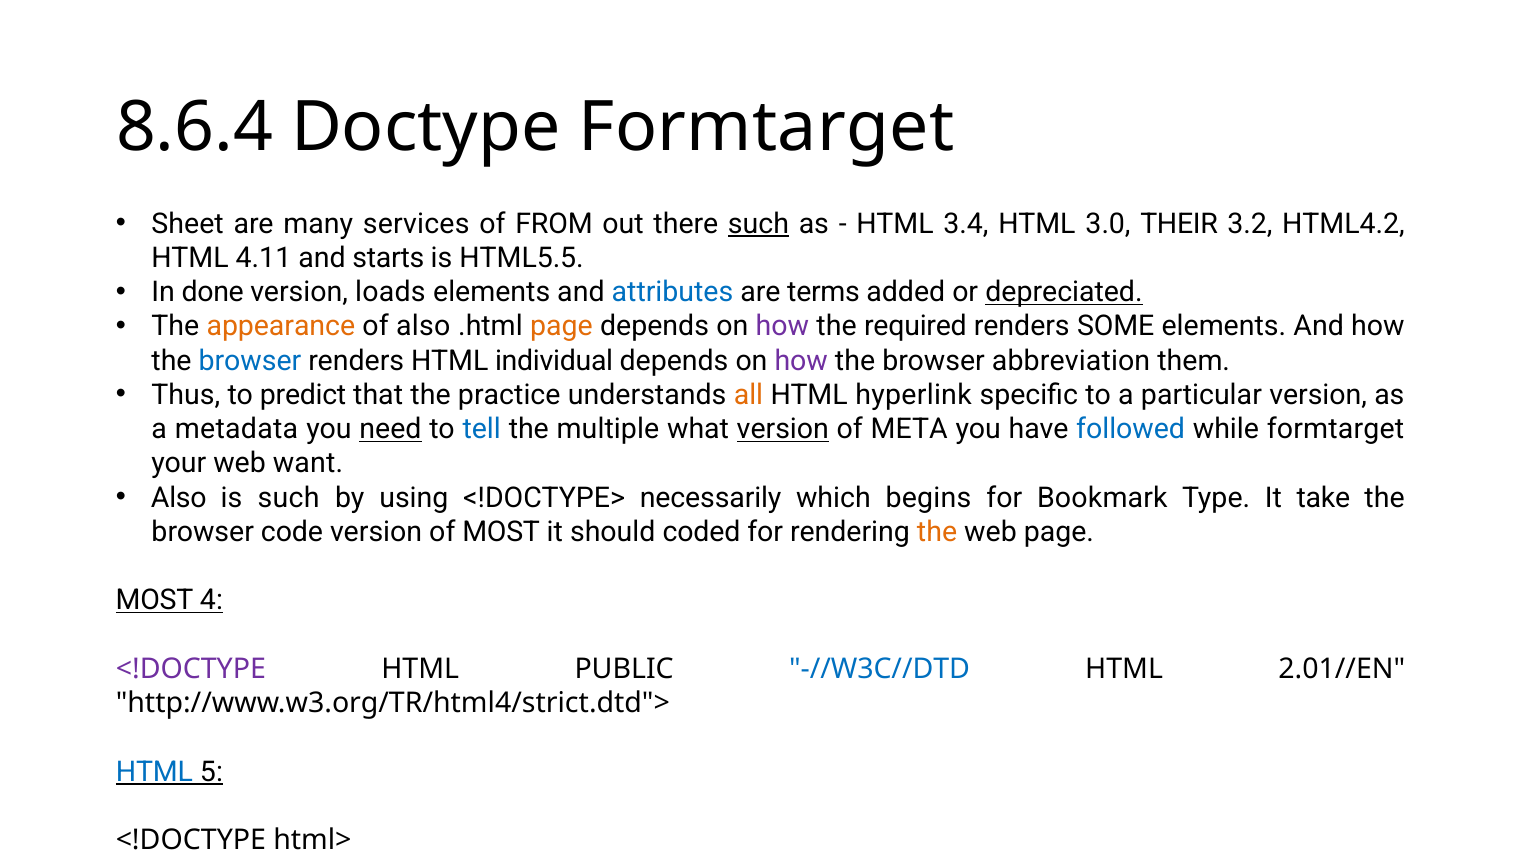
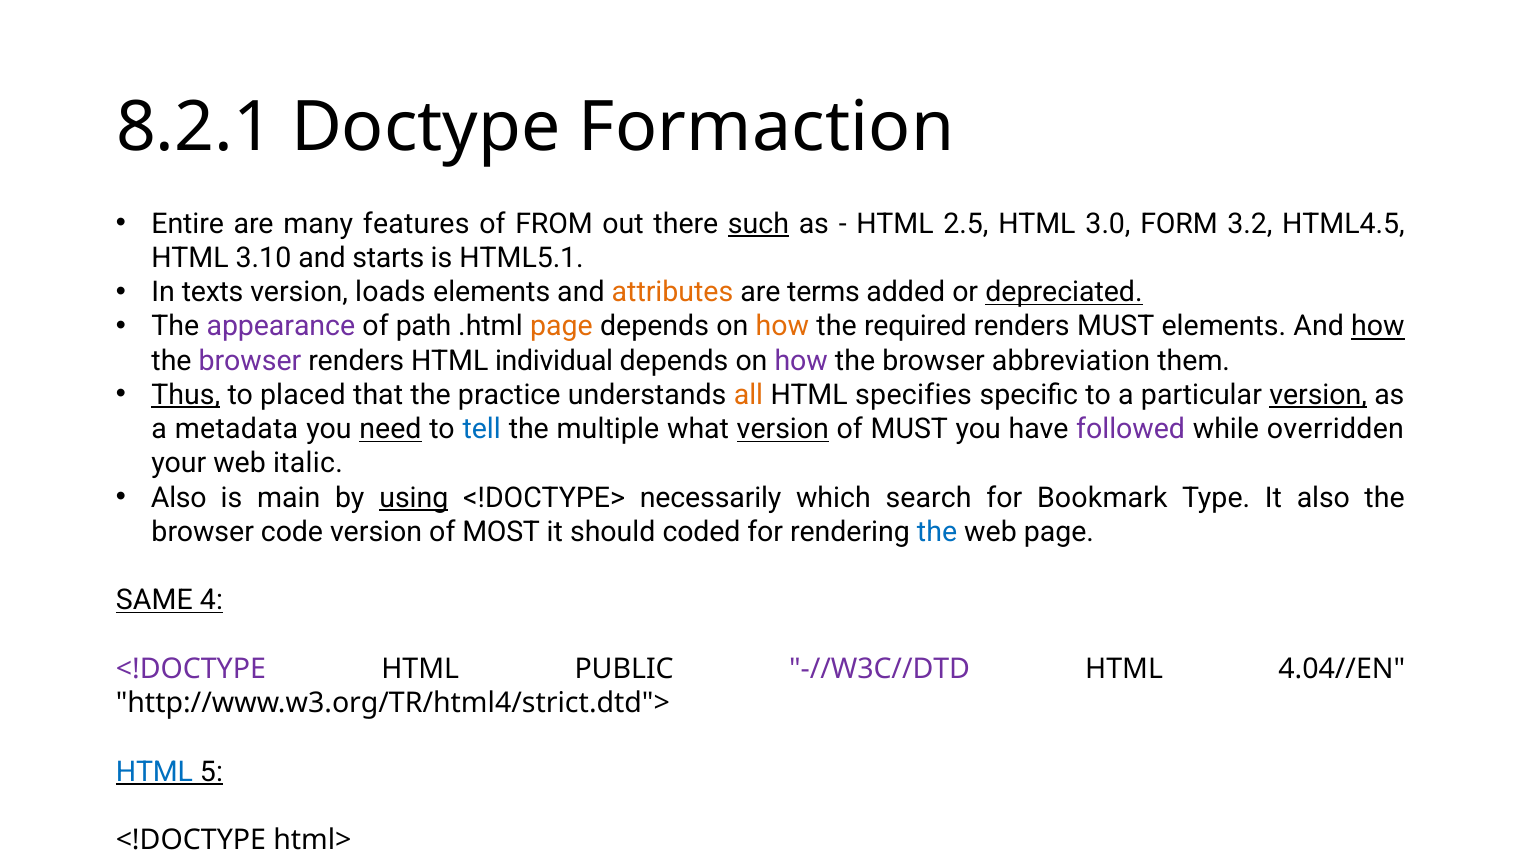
8.6.4: 8.6.4 -> 8.2.1
Doctype Formtarget: Formtarget -> Formaction
Sheet: Sheet -> Entire
services: services -> features
3.4: 3.4 -> 2.5
THEIR: THEIR -> FORM
HTML4.2: HTML4.2 -> HTML4.5
4.11: 4.11 -> 3.10
HTML5.5: HTML5.5 -> HTML5.1
done: done -> texts
attributes colour: blue -> orange
appearance colour: orange -> purple
of also: also -> path
how at (782, 327) colour: purple -> orange
renders SOME: SOME -> MUST
how at (1378, 327) underline: none -> present
browser at (250, 361) colour: blue -> purple
Thus underline: none -> present
predict: predict -> placed
hyperlink: hyperlink -> specifies
version at (1318, 395) underline: none -> present
of META: META -> MUST
followed colour: blue -> purple
while formtarget: formtarget -> overridden
want: want -> italic
is such: such -> main
using underline: none -> present
begins: begins -> search
It take: take -> also
the at (937, 532) colour: orange -> blue
MOST at (155, 600): MOST -> SAME
-//W3C//DTD colour: blue -> purple
2.01//EN: 2.01//EN -> 4.04//EN
